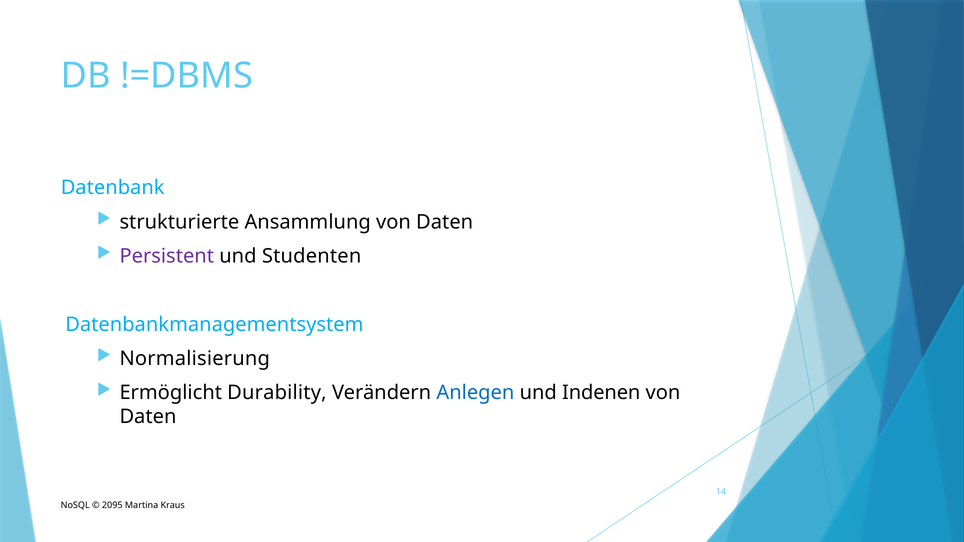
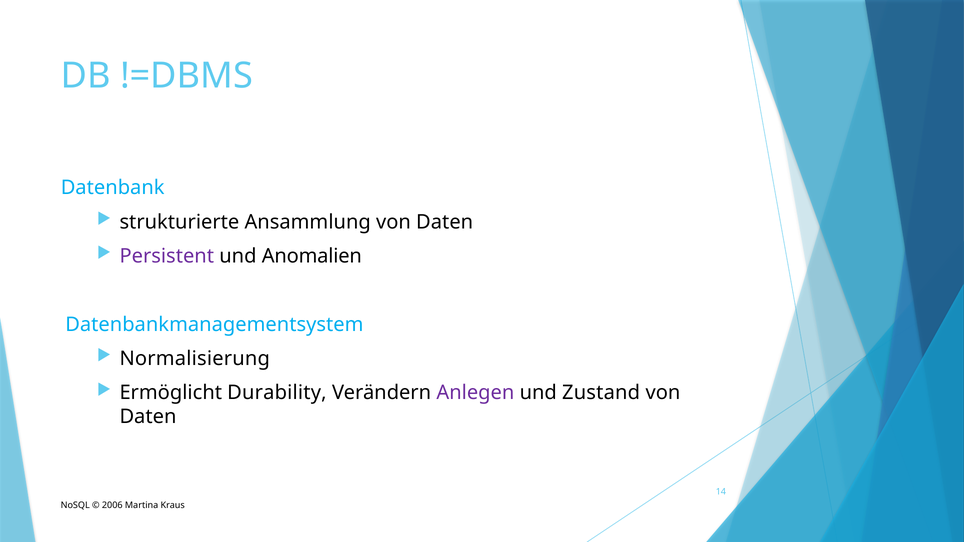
Studenten: Studenten -> Anomalien
Anlegen colour: blue -> purple
Indenen: Indenen -> Zustand
2095: 2095 -> 2006
